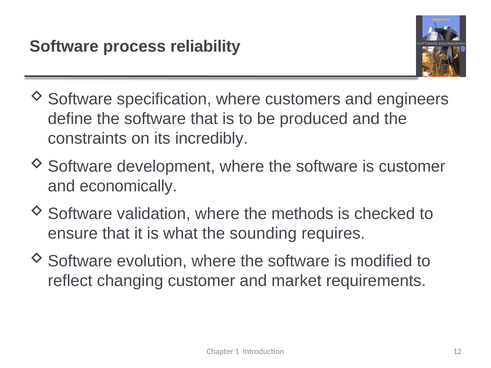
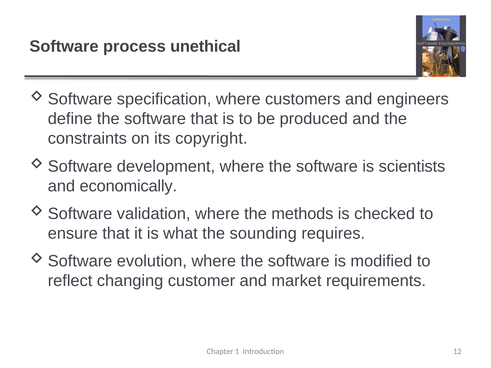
reliability: reliability -> unethical
incredibly: incredibly -> copyright
is customer: customer -> scientists
